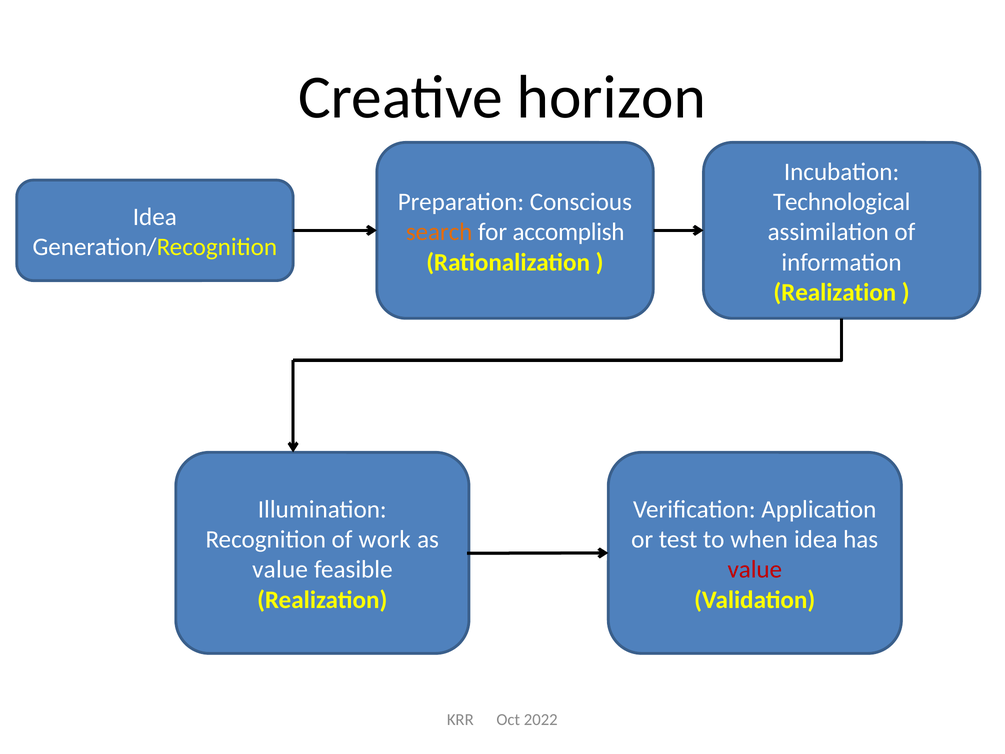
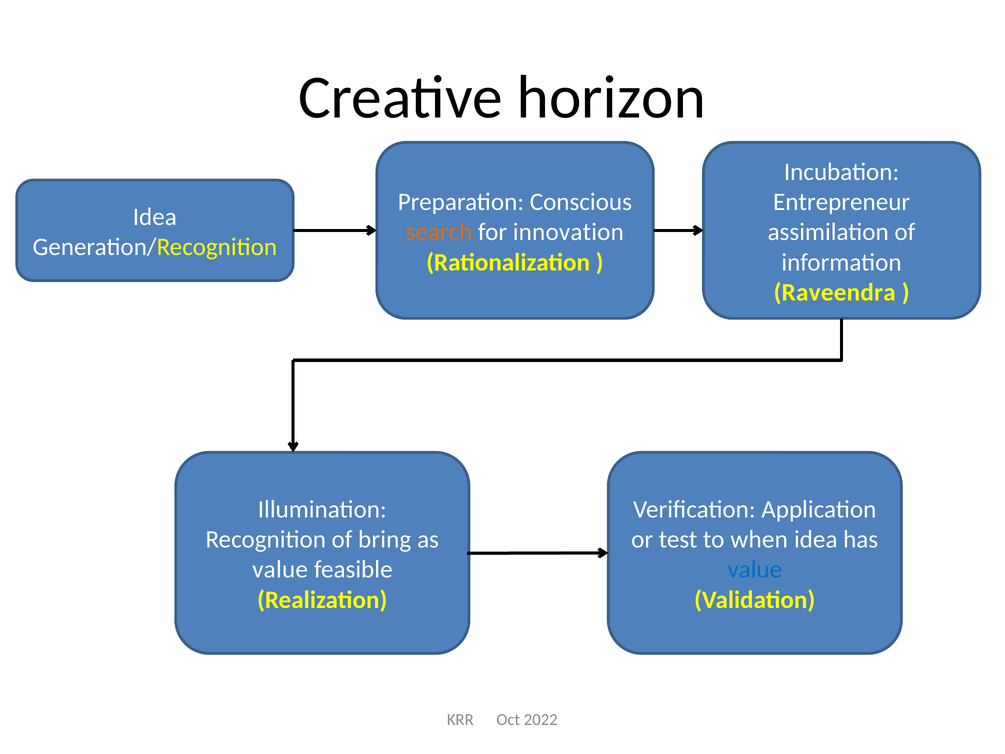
Technological: Technological -> Entrepreneur
accomplish: accomplish -> innovation
Realization at (835, 292): Realization -> Raveendra
work: work -> bring
value at (755, 570) colour: red -> blue
